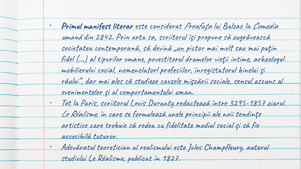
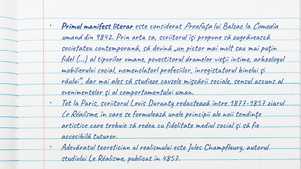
2842: 2842 -> 9842
3295-1857: 3295-1857 -> 1877-1857
1827: 1827 -> 4857
